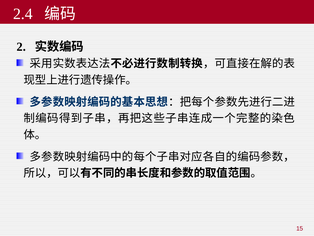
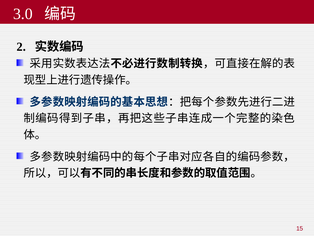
2.4: 2.4 -> 3.0
